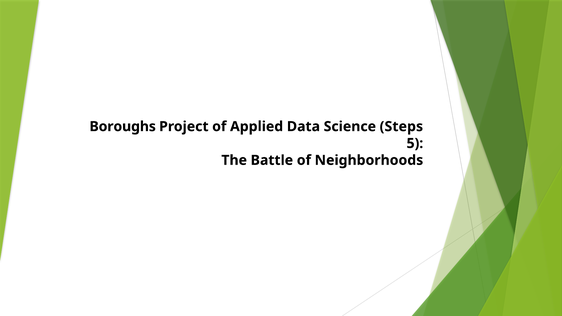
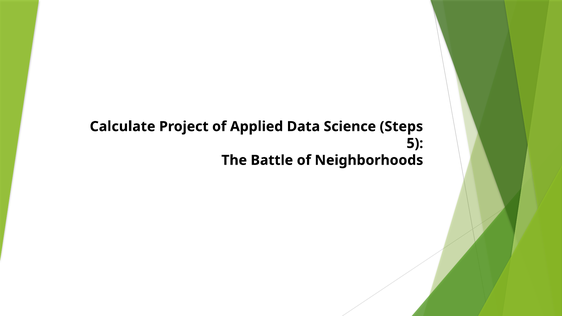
Boroughs: Boroughs -> Calculate
